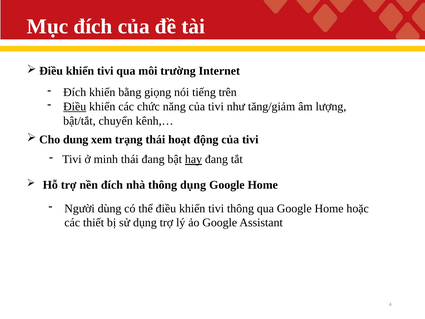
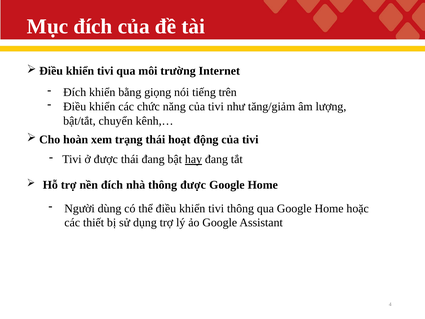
Điều at (75, 107) underline: present -> none
dung: dung -> hoàn
ở minh: minh -> được
thông dụng: dụng -> được
